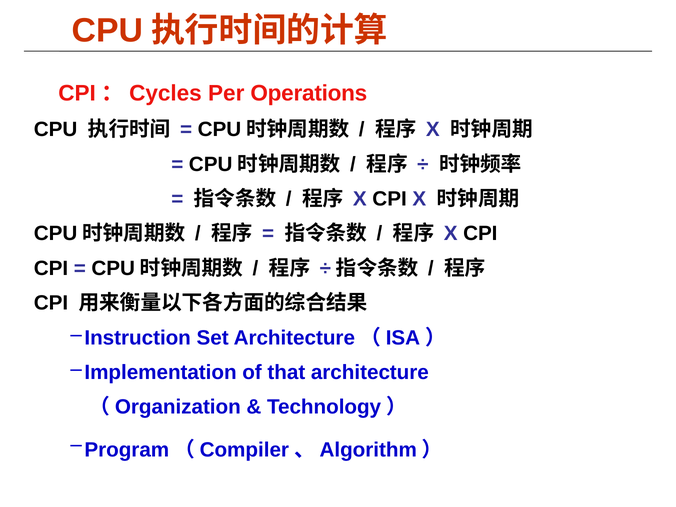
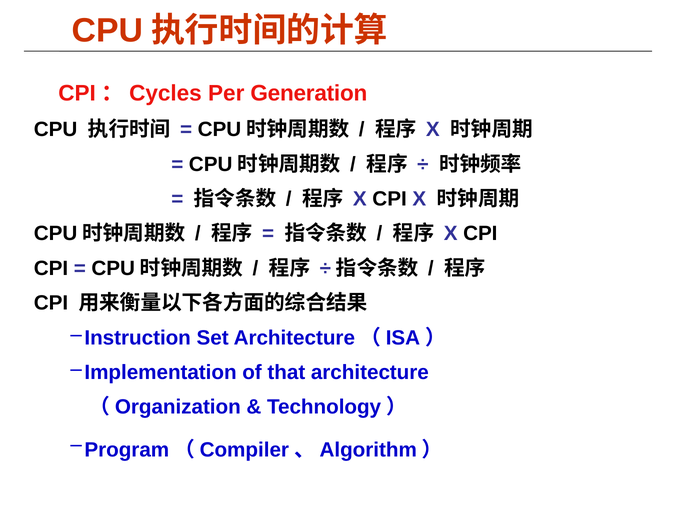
Operations: Operations -> Generation
